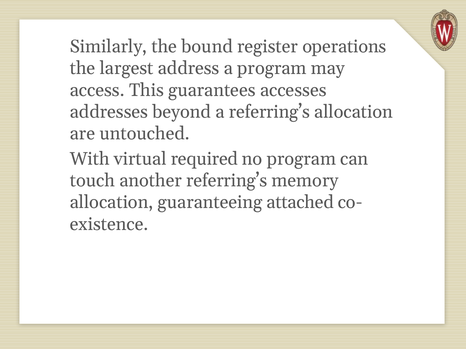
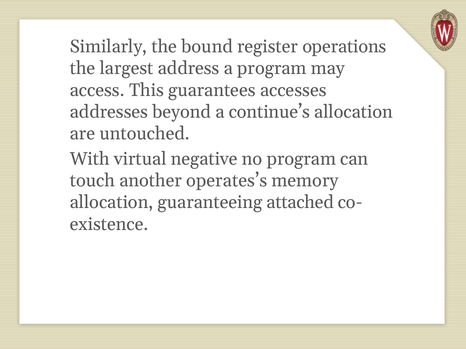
a referring’s: referring’s -> continue’s
required: required -> negative
another referring’s: referring’s -> operates’s
